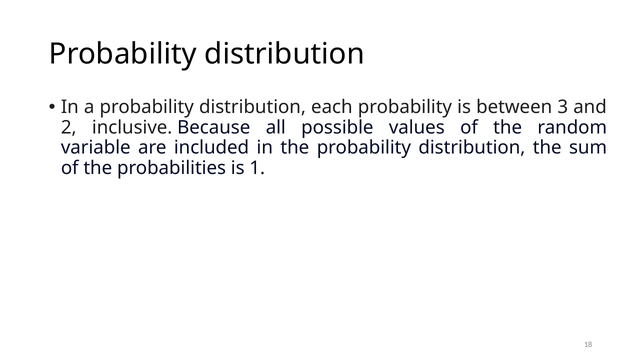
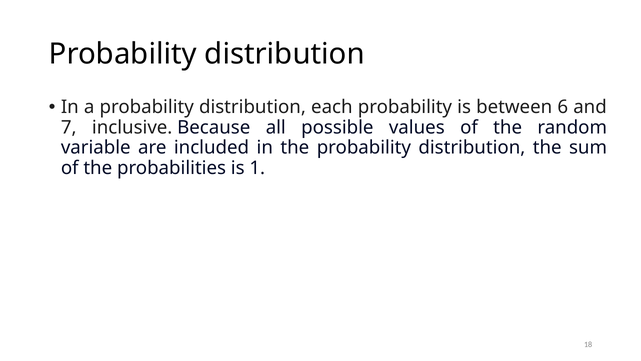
3: 3 -> 6
2: 2 -> 7
